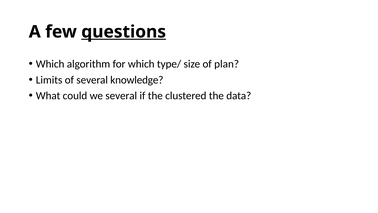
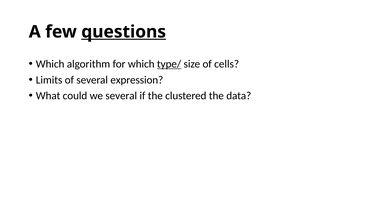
type/ underline: none -> present
plan: plan -> cells
knowledge: knowledge -> expression
